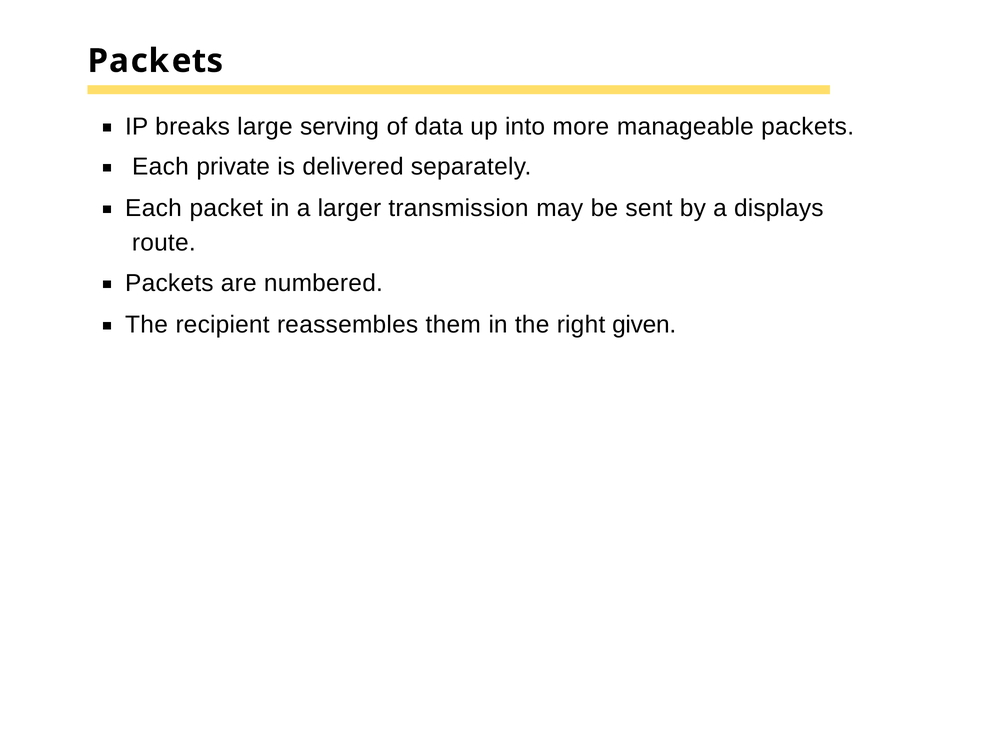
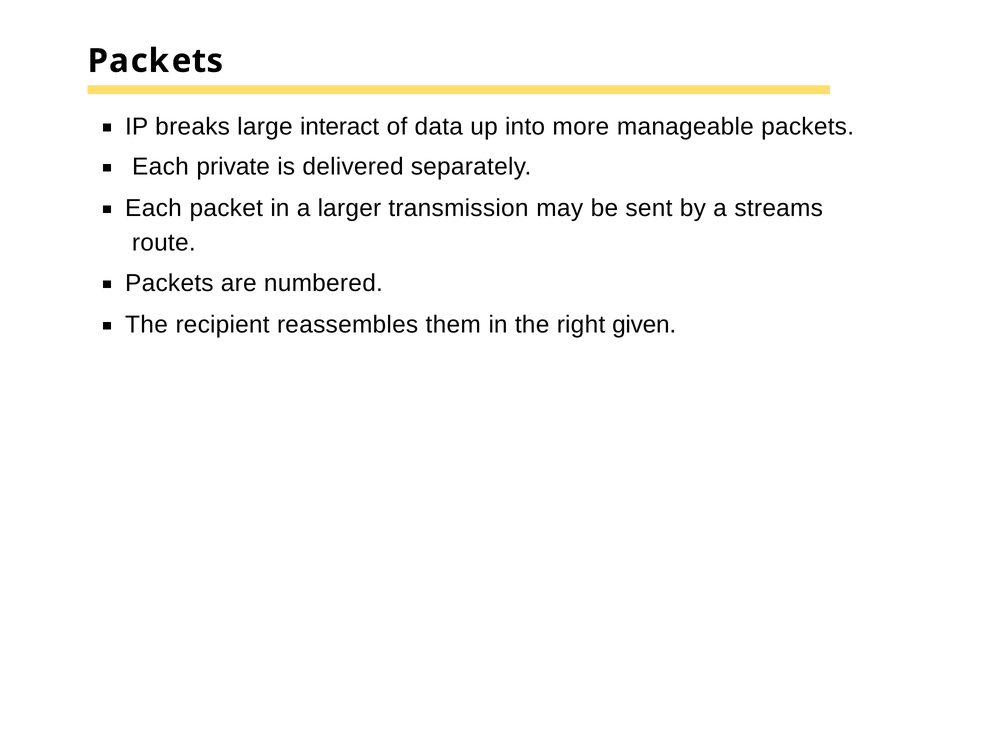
serving: serving -> interact
displays: displays -> streams
